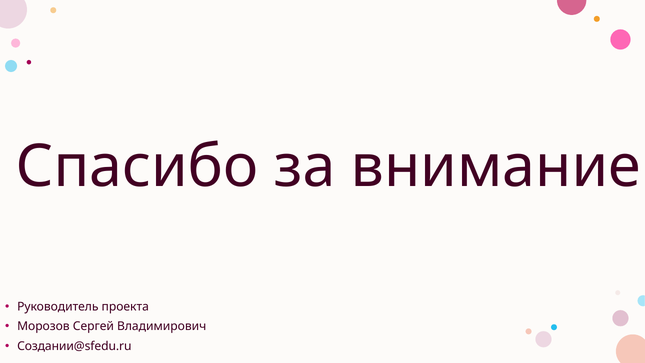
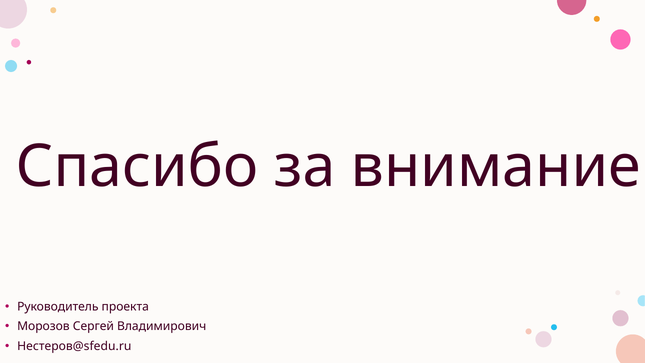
Создании@sfedu.ru: Создании@sfedu.ru -> Нестеров@sfedu.ru
